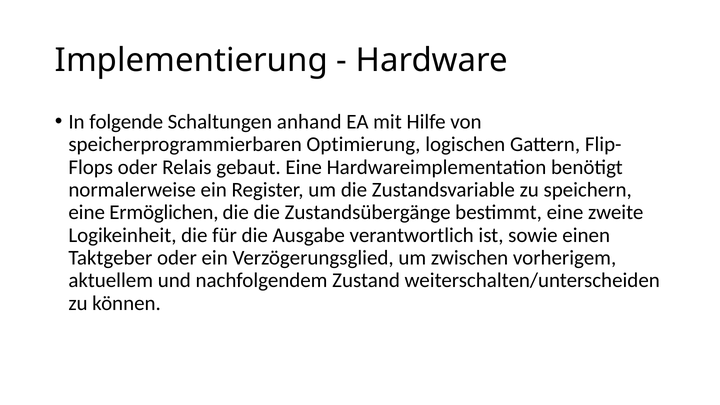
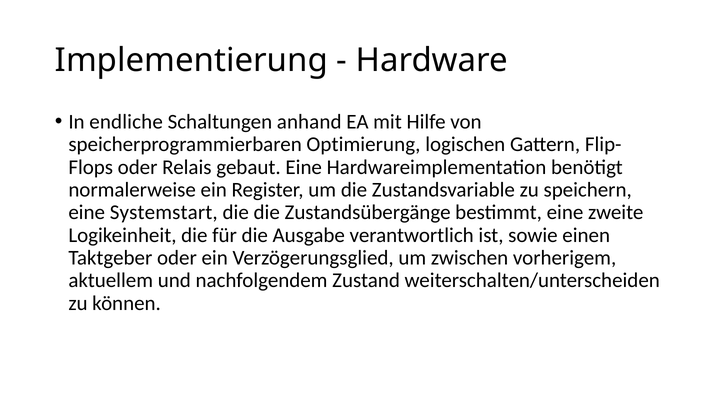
folgende: folgende -> endliche
Ermöglichen: Ermöglichen -> Systemstart
